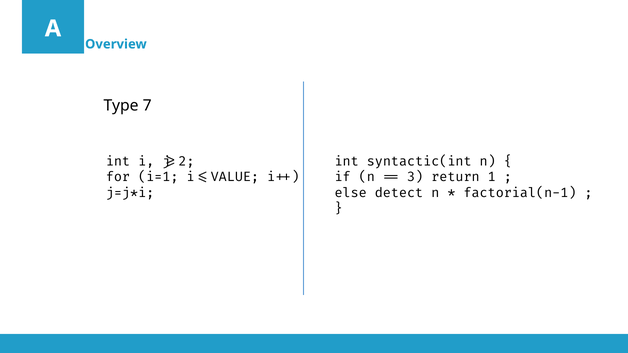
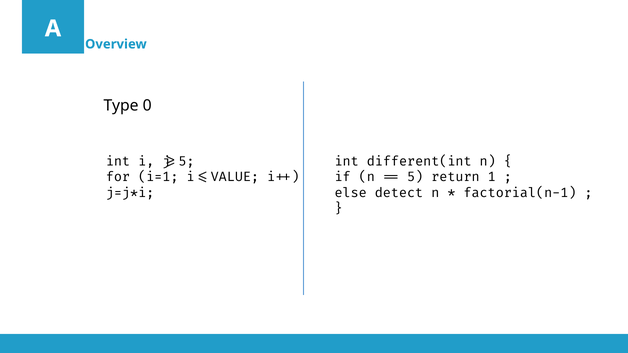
7: 7 -> 0
j=2: j=2 -> j=5
syntactic(int: syntactic(int -> different(int
3: 3 -> 5
